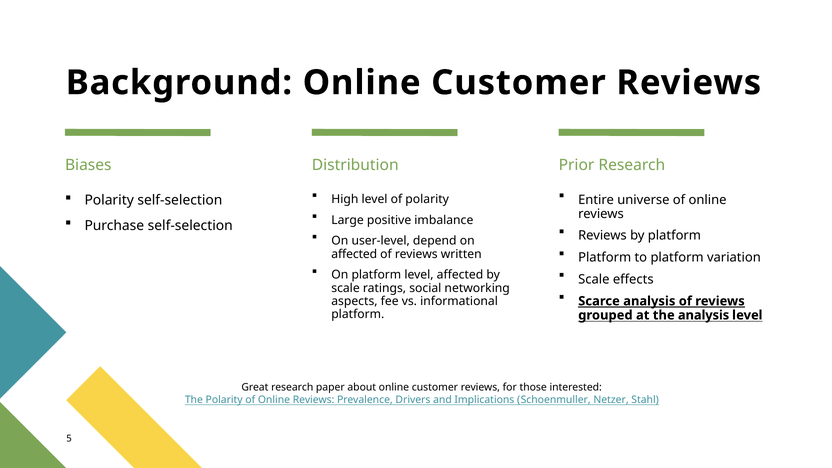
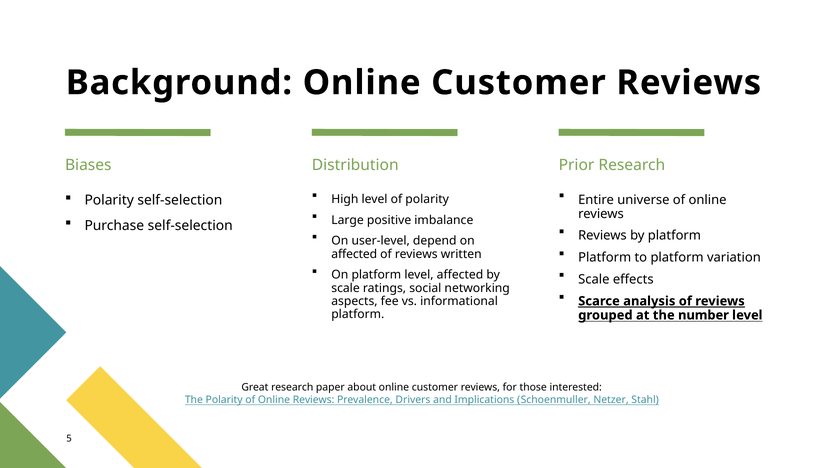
the analysis: analysis -> number
